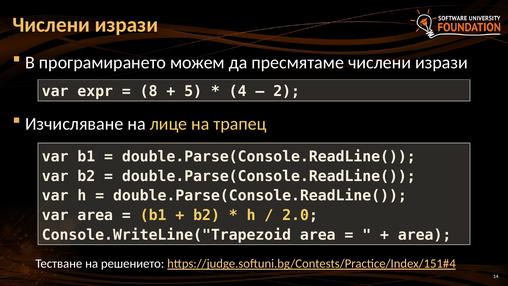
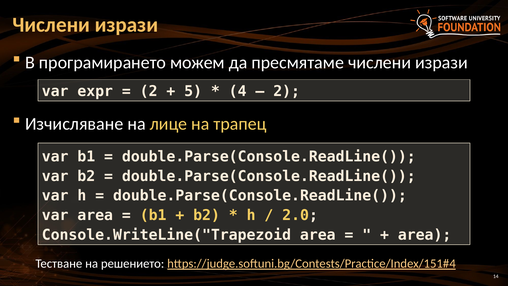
8 at (149, 91): 8 -> 2
